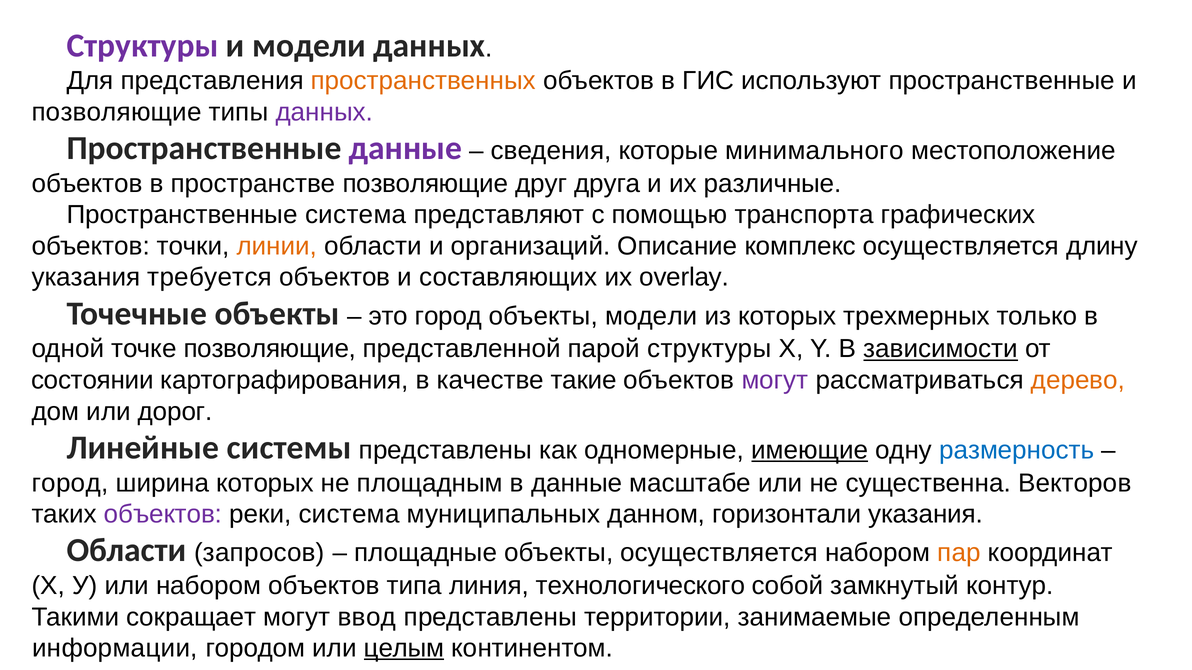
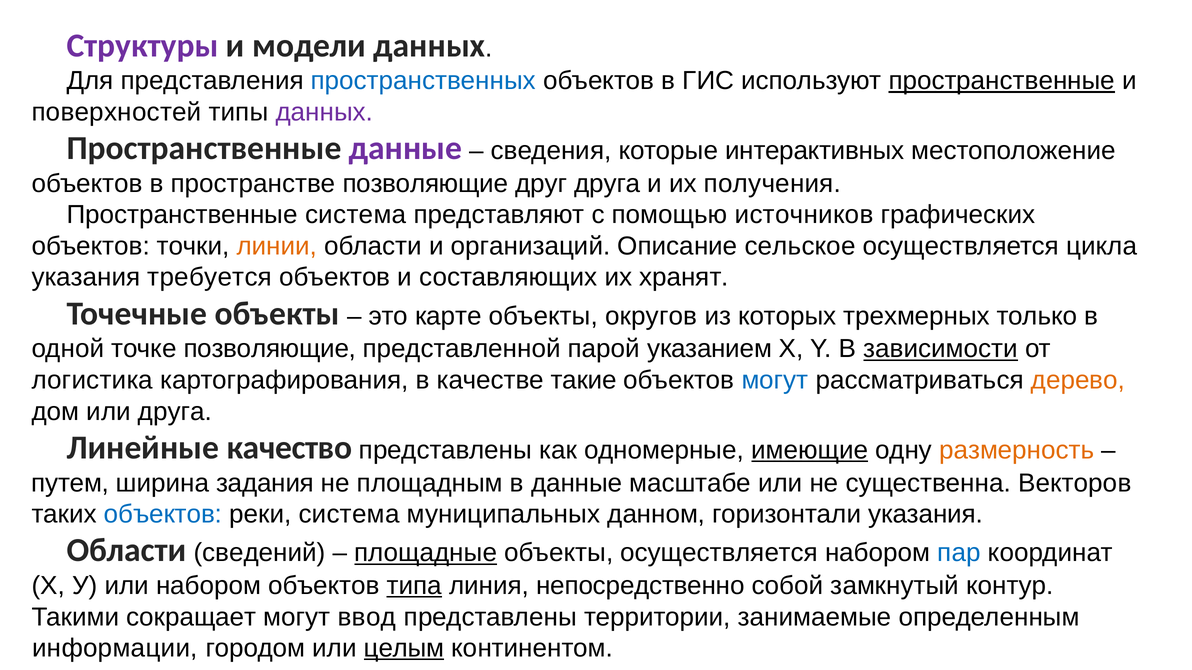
пространственных colour: orange -> blue
пространственные at (1002, 81) underline: none -> present
позволяющие at (117, 112): позволяющие -> поверхностей
минимального: минимального -> интерактивных
различные: различные -> получения
транспорта: транспорта -> источников
комплекс: комплекс -> сельское
длину: длину -> цикла
overlay: overlay -> хранят
это город: город -> карте
объекты модели: модели -> округов
парой структуры: структуры -> указанием
состоянии: состоянии -> логистика
могут at (775, 380) colour: purple -> blue
или дорог: дорог -> друга
системы: системы -> качество
размерность colour: blue -> orange
город at (70, 483): город -> путем
ширина которых: которых -> задания
объектов at (163, 515) colour: purple -> blue
запросов: запросов -> сведений
площадные underline: none -> present
пар colour: orange -> blue
типа underline: none -> present
технологического: технологического -> непосредственно
